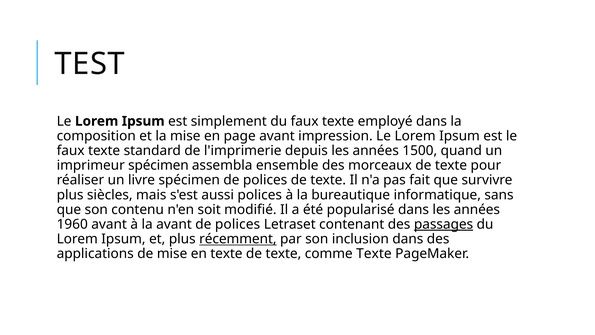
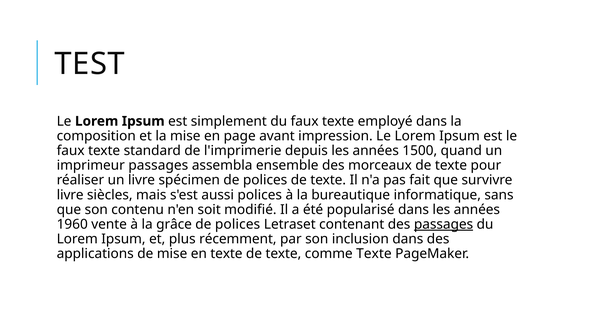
imprimeur spécimen: spécimen -> passages
plus at (70, 195): plus -> livre
1960 avant: avant -> vente
la avant: avant -> grâce
récemment underline: present -> none
